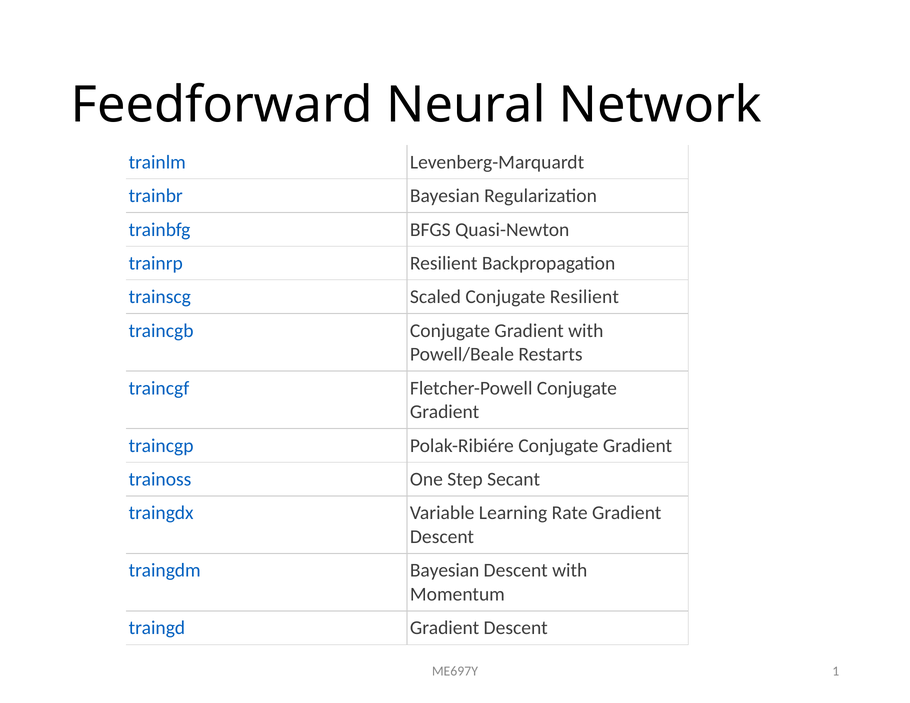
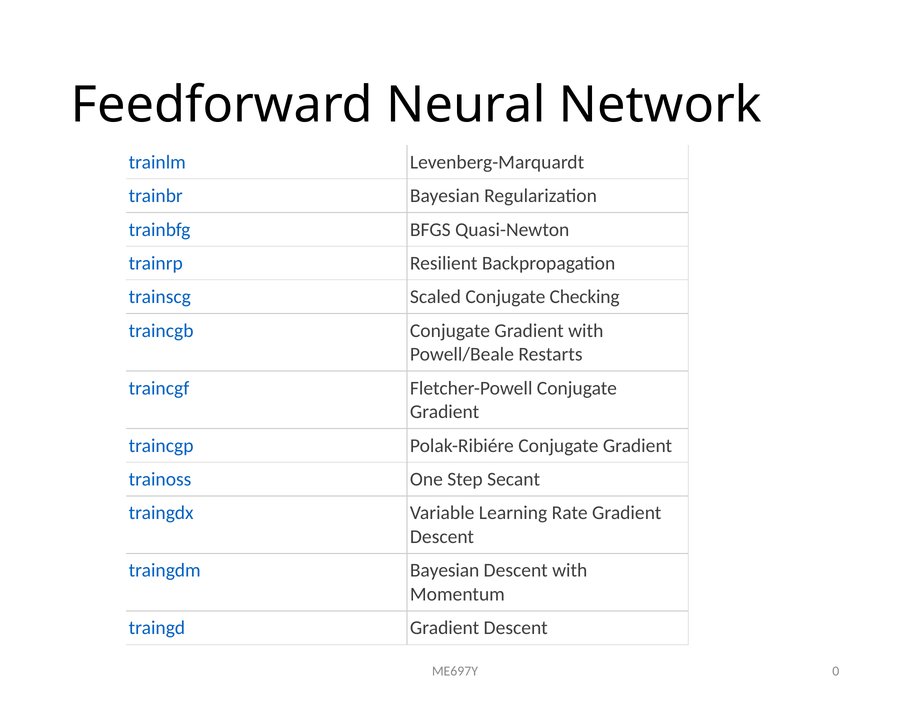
Conjugate Resilient: Resilient -> Checking
1: 1 -> 0
